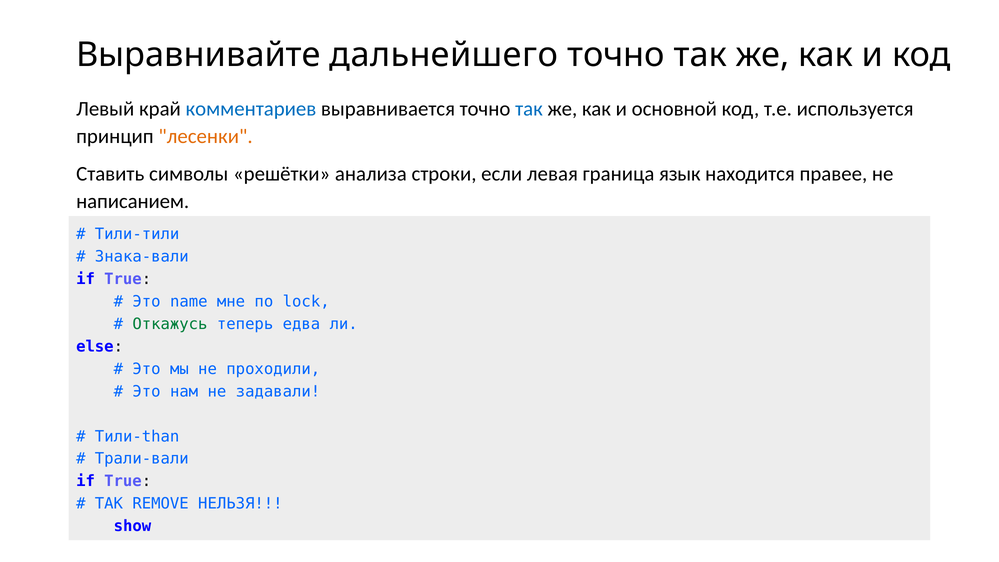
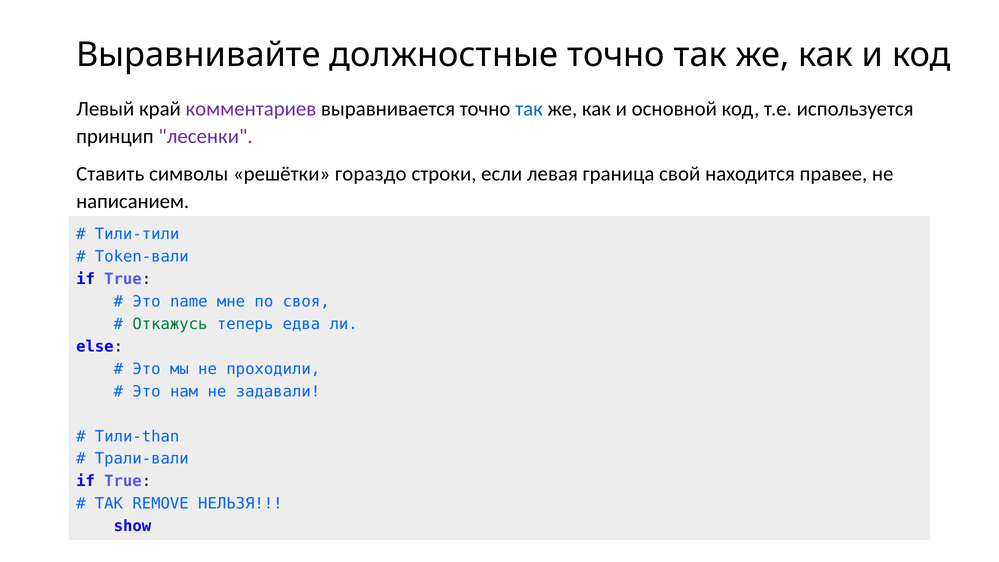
дальнейшего: дальнейшего -> должностные
комментариев colour: blue -> purple
лесенки colour: orange -> purple
анализа: анализа -> гораздо
язык: язык -> свой
Знака-вали: Знака-вали -> Token-вали
lock: lock -> своя
